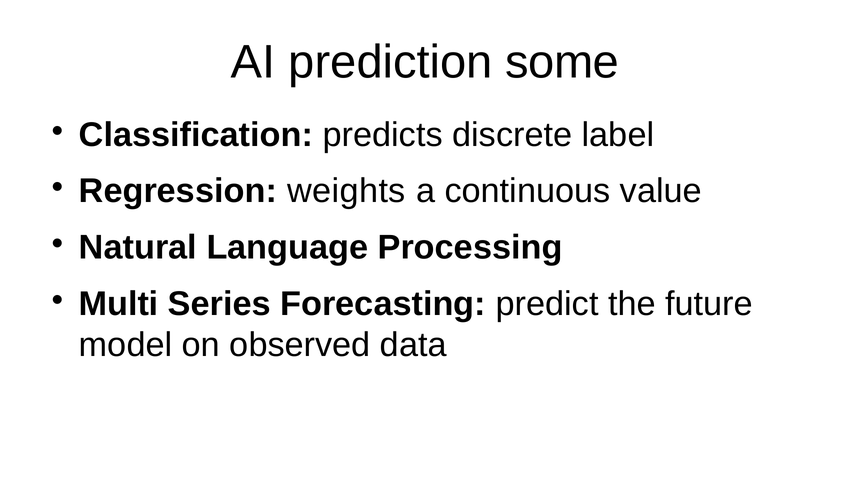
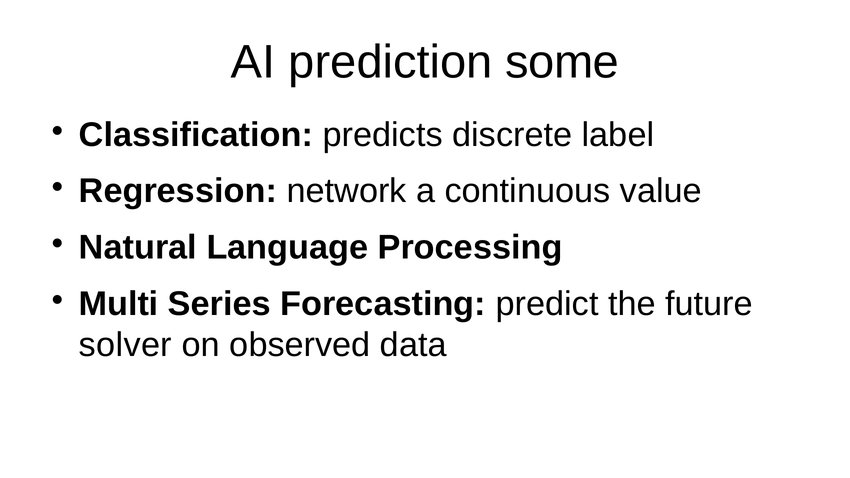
weights: weights -> network
model: model -> solver
